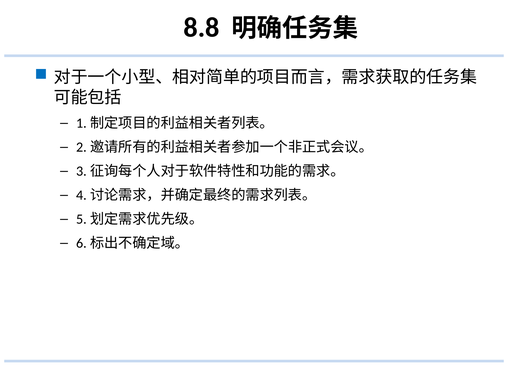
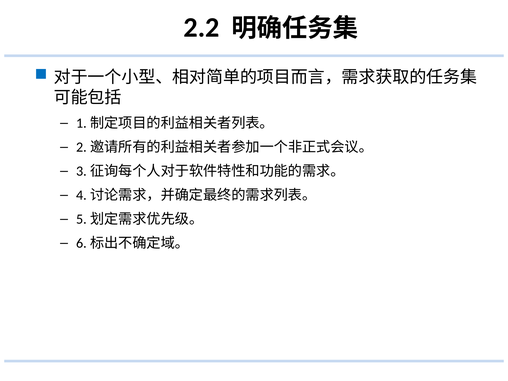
8.8: 8.8 -> 2.2
